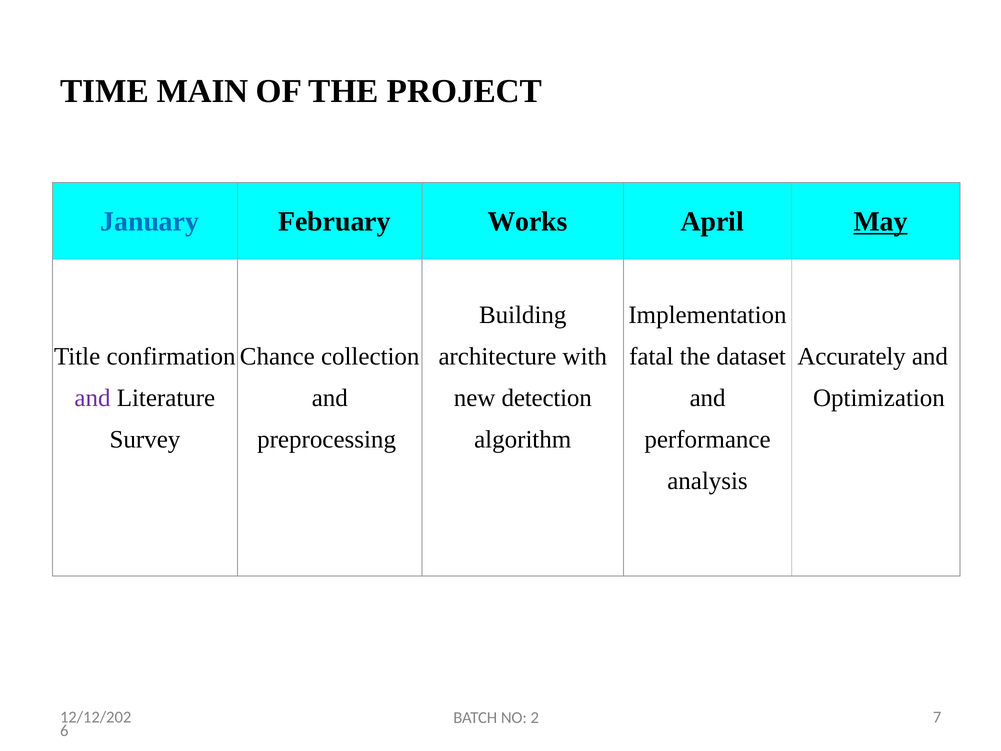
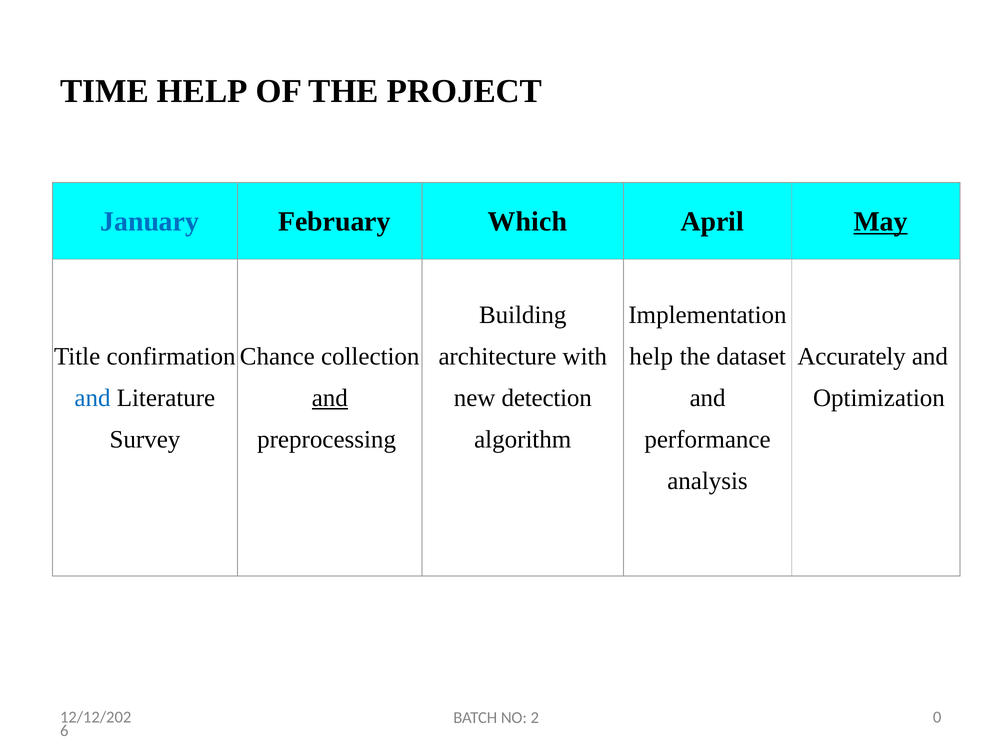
TIME MAIN: MAIN -> HELP
Works: Works -> Which
fatal at (651, 356): fatal -> help
and at (93, 398) colour: purple -> blue
and at (330, 398) underline: none -> present
7: 7 -> 0
